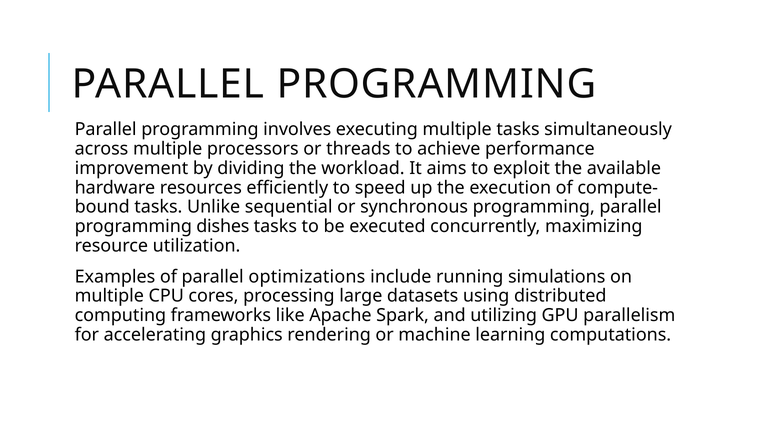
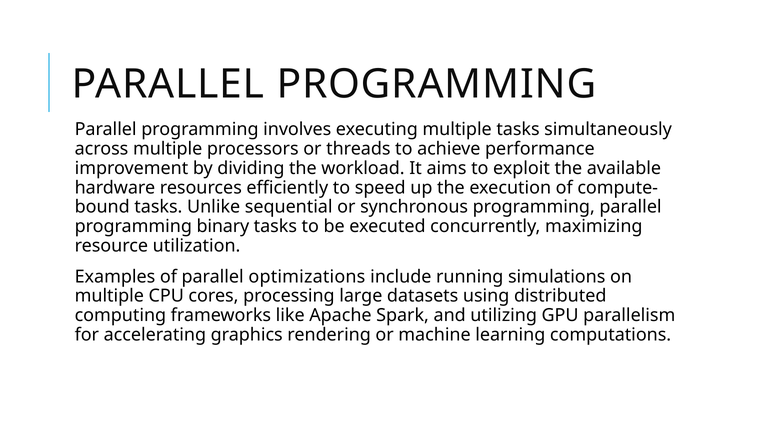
dishes: dishes -> binary
